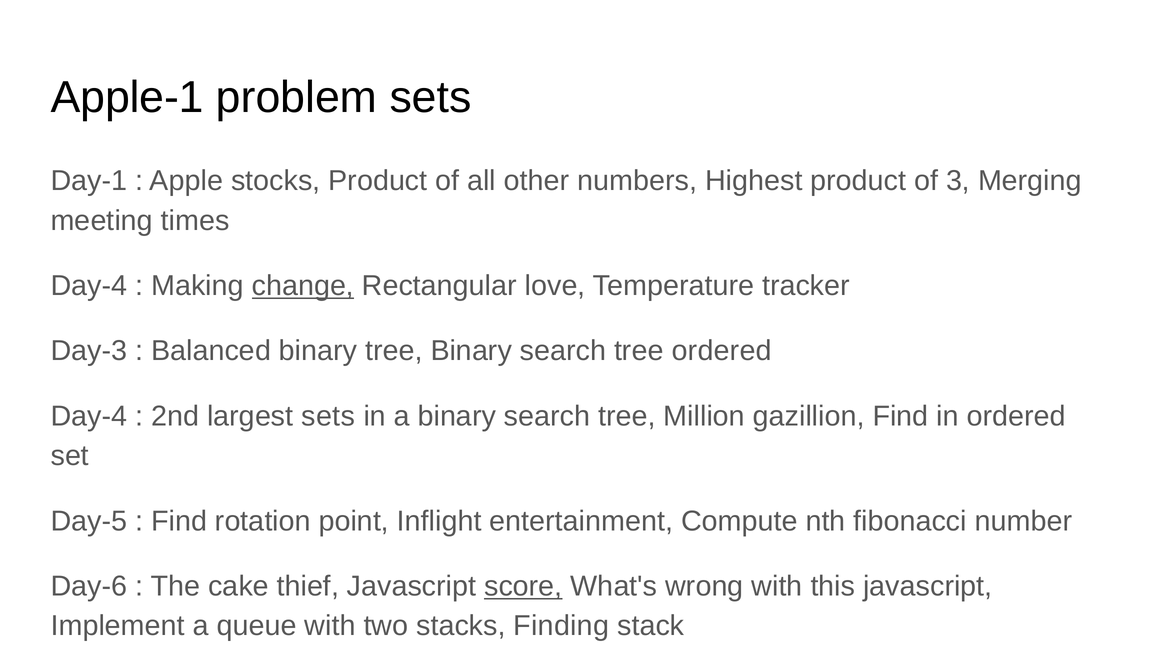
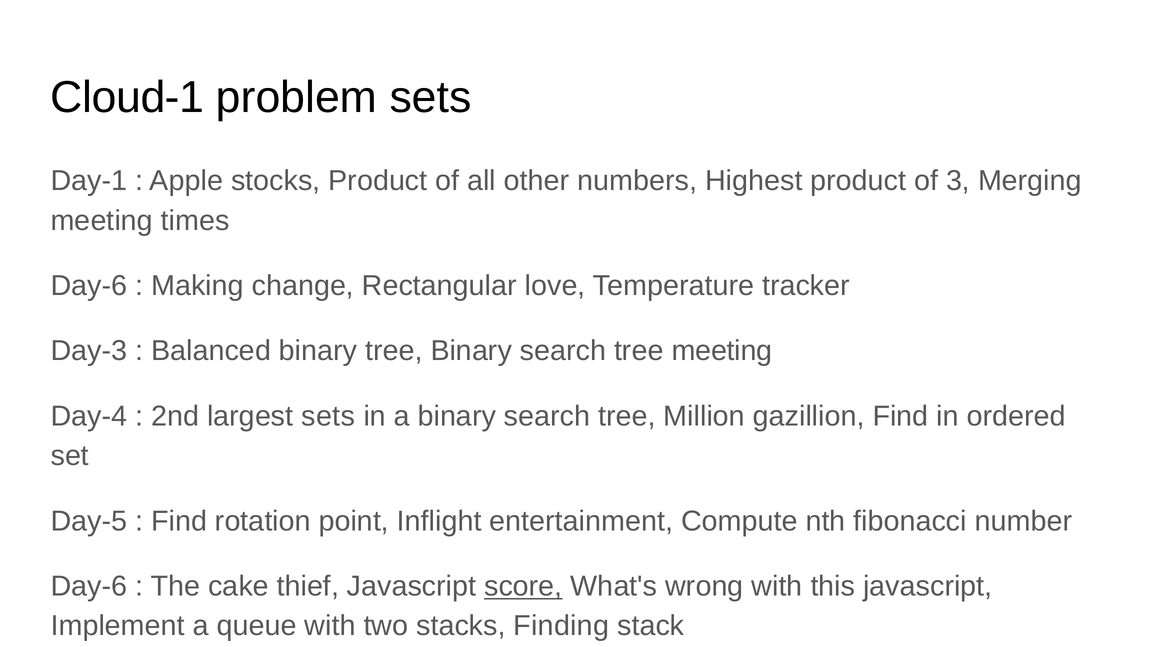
Apple-1: Apple-1 -> Cloud-1
Day-4 at (89, 286): Day-4 -> Day-6
change underline: present -> none
tree ordered: ordered -> meeting
